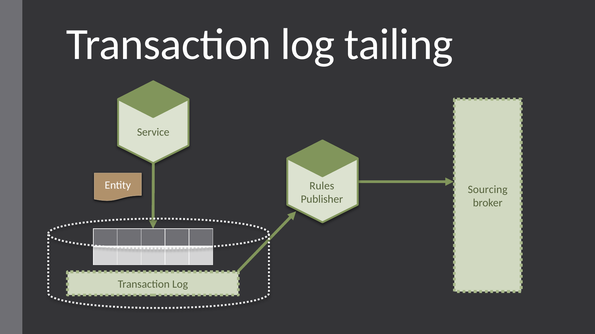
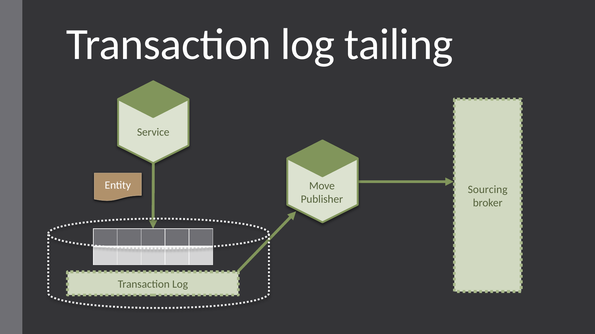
Rules: Rules -> Move
